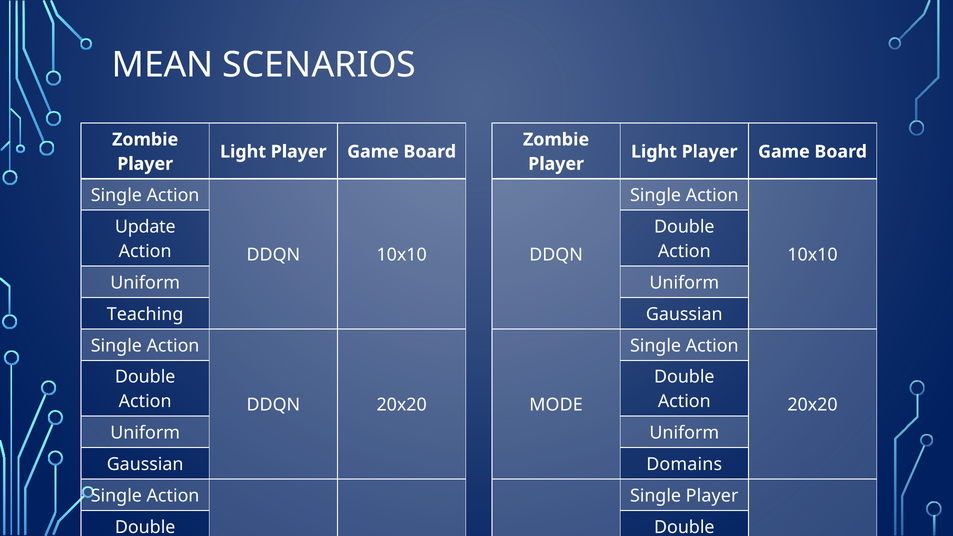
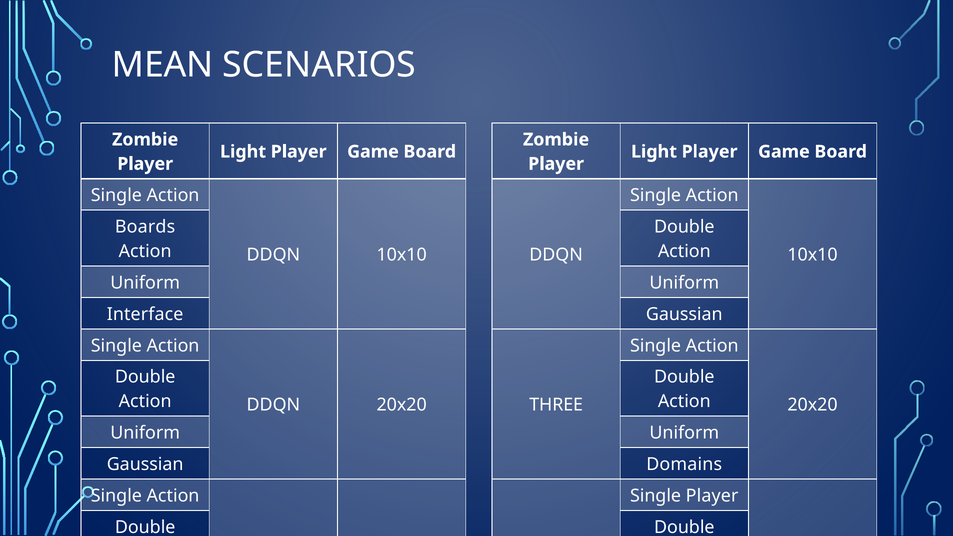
Update: Update -> Boards
Teaching: Teaching -> Interface
MODE: MODE -> THREE
